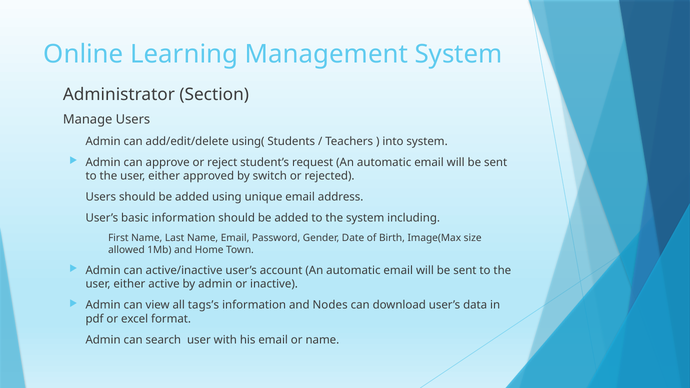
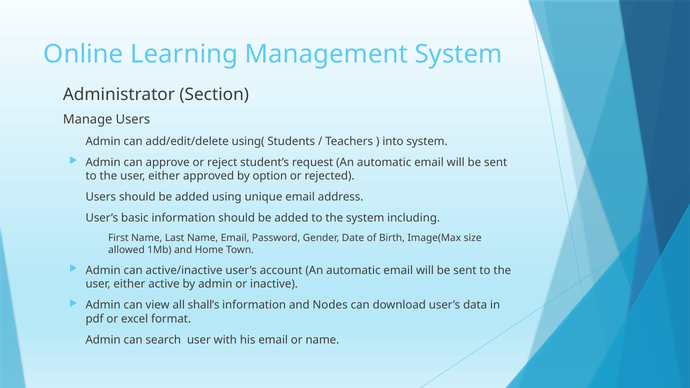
switch: switch -> option
tags’s: tags’s -> shall’s
